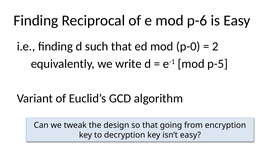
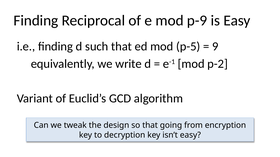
p-6: p-6 -> p-9
p-0: p-0 -> p-5
2: 2 -> 9
p-5: p-5 -> p-2
